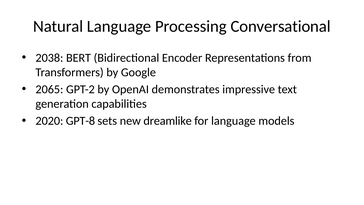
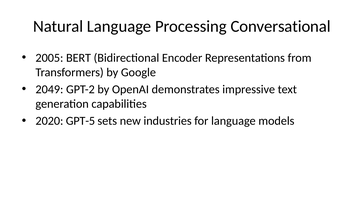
2038: 2038 -> 2005
2065: 2065 -> 2049
GPT-8: GPT-8 -> GPT-5
dreamlike: dreamlike -> industries
